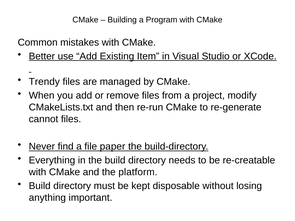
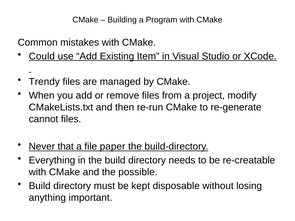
Better: Better -> Could
find: find -> that
platform: platform -> possible
